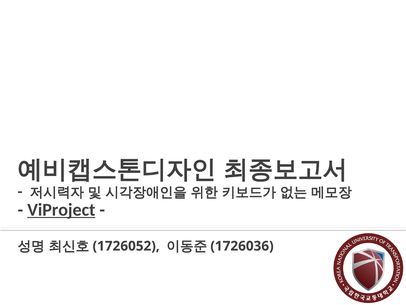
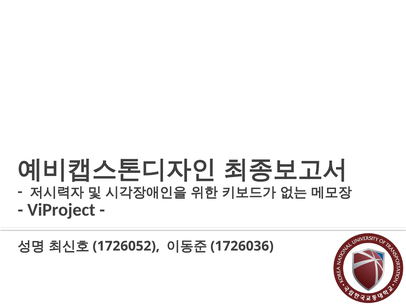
ViProject underline: present -> none
